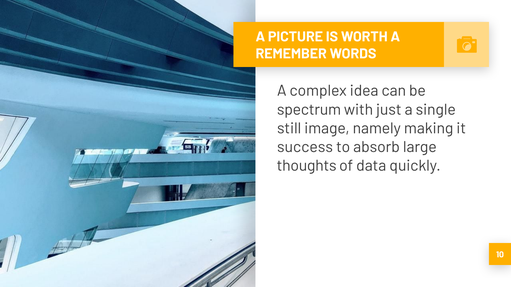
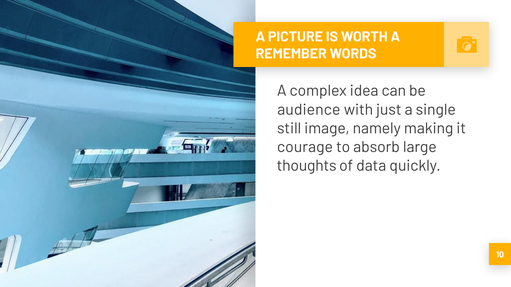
spectrum: spectrum -> audience
success: success -> courage
